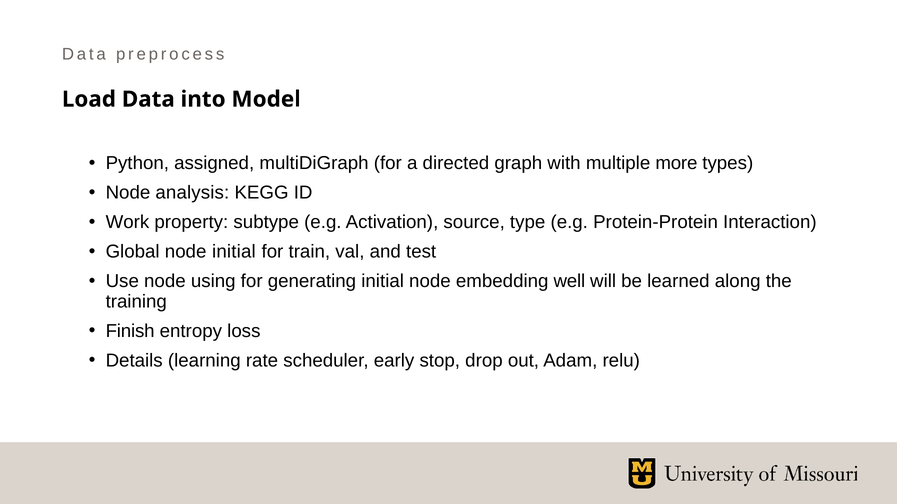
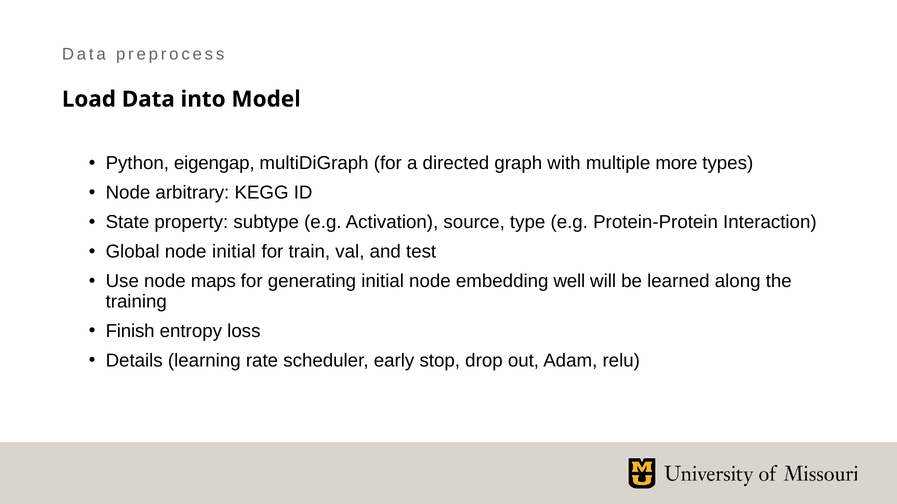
assigned: assigned -> eigengap
analysis: analysis -> arbitrary
Work: Work -> State
using: using -> maps
